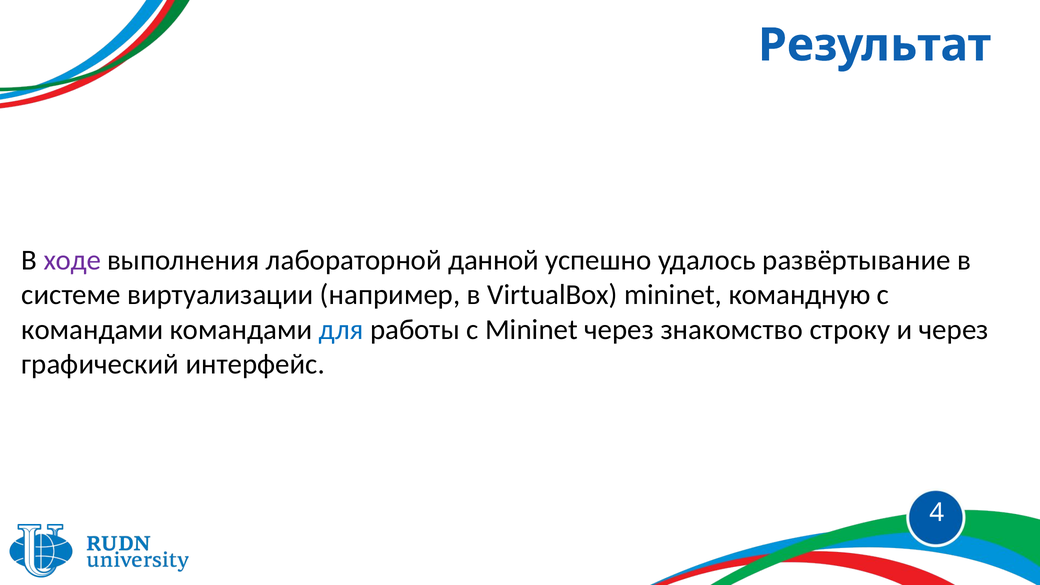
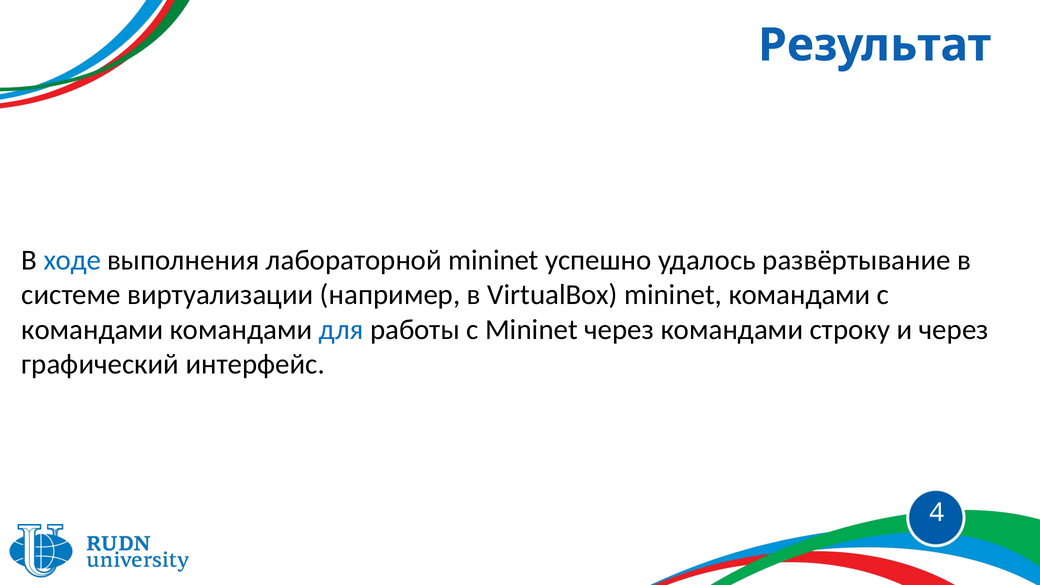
ходе colour: purple -> blue
лабораторной данной: данной -> mininet
mininet командную: командную -> командами
через знакомство: знакомство -> командами
